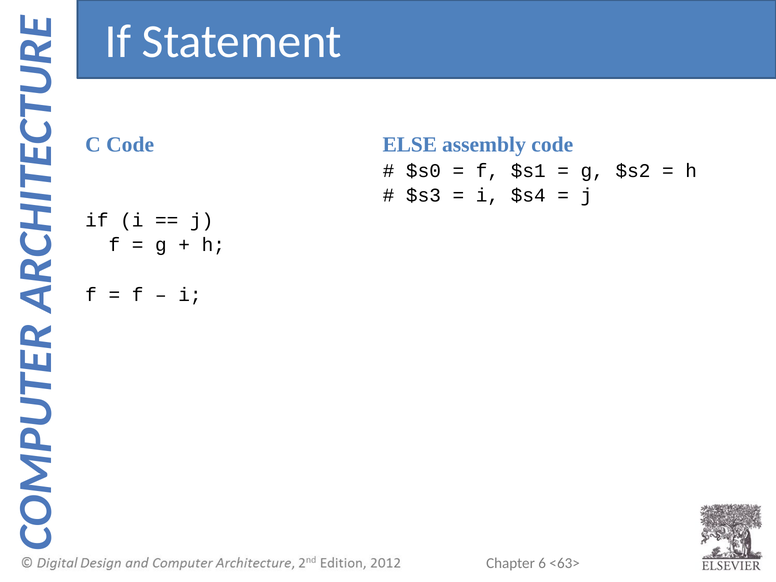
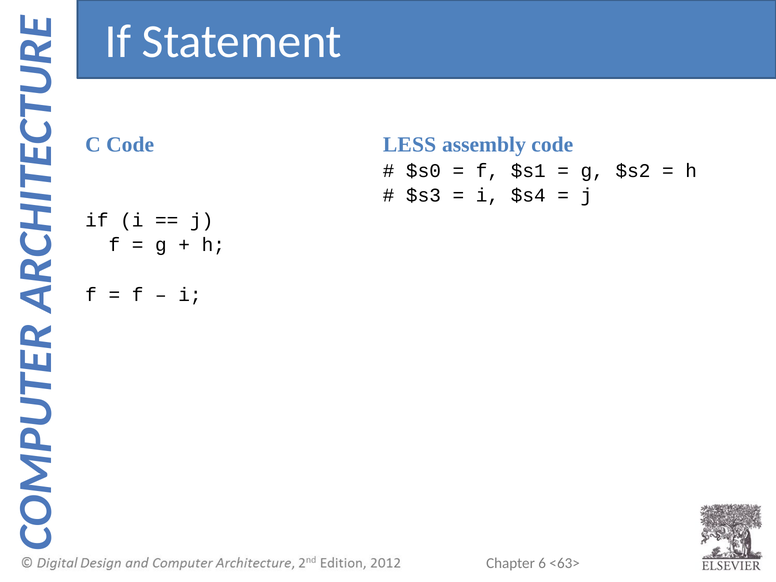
ELSE: ELSE -> LESS
